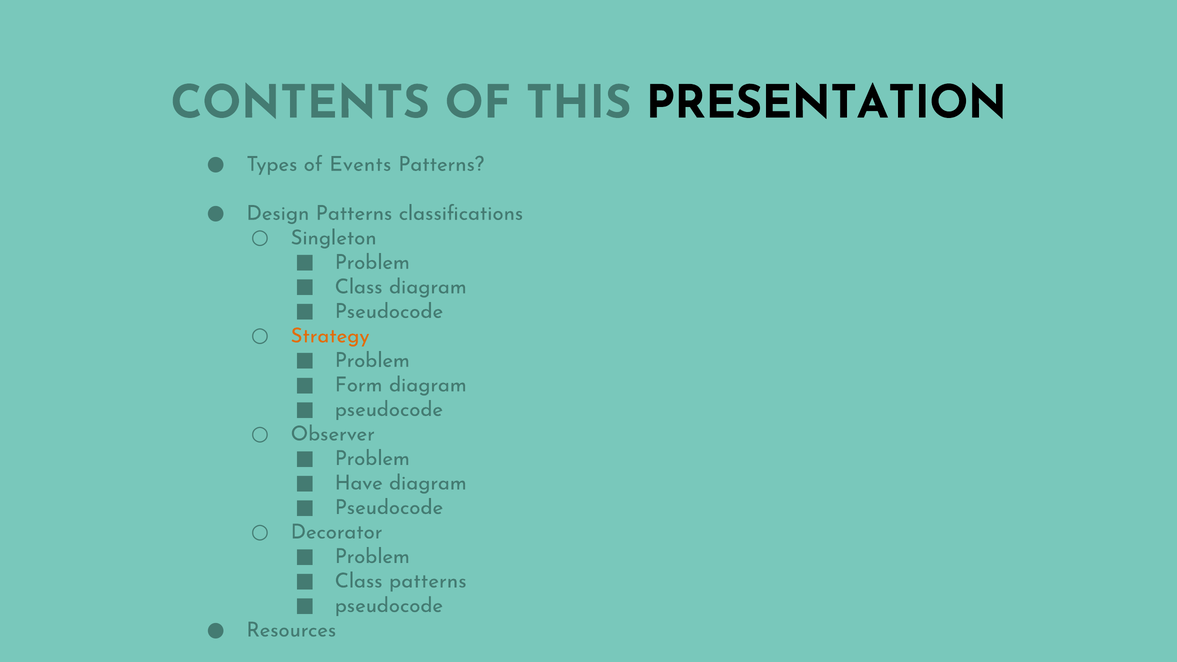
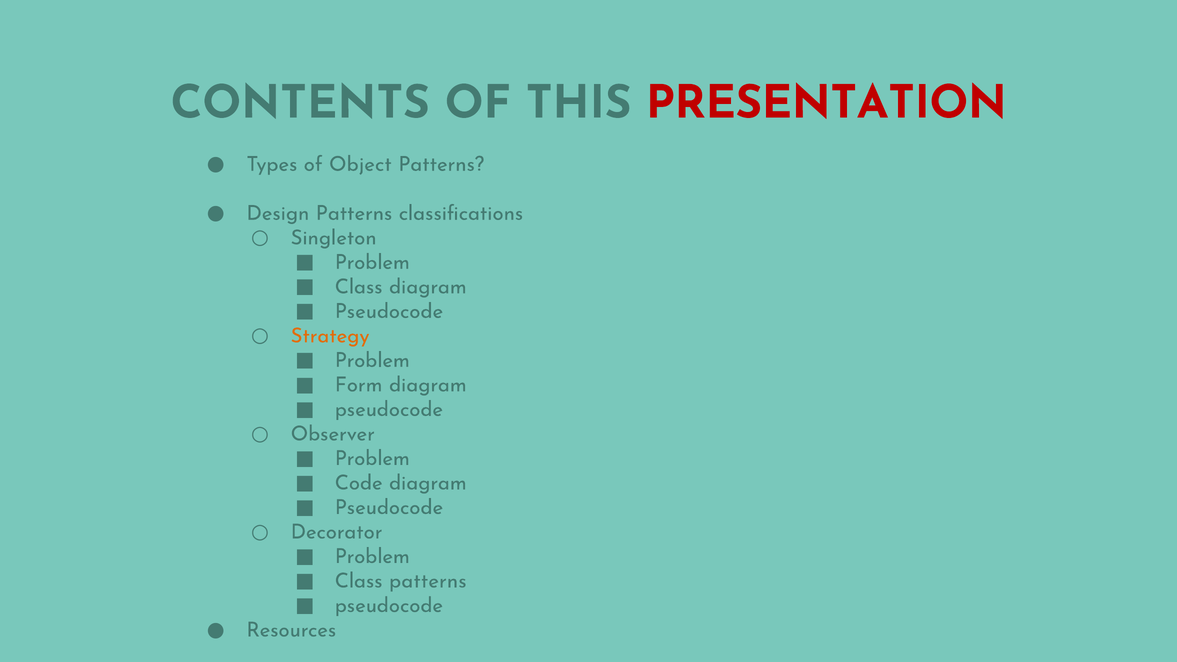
PRESENTATION colour: black -> red
Events: Events -> Object
Have: Have -> Code
